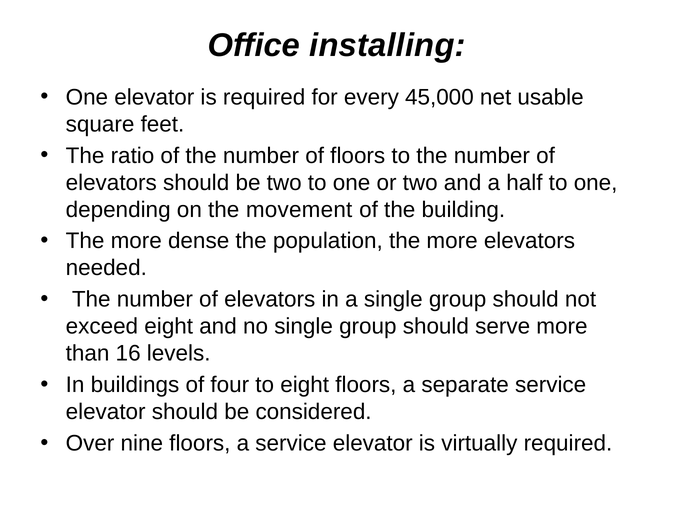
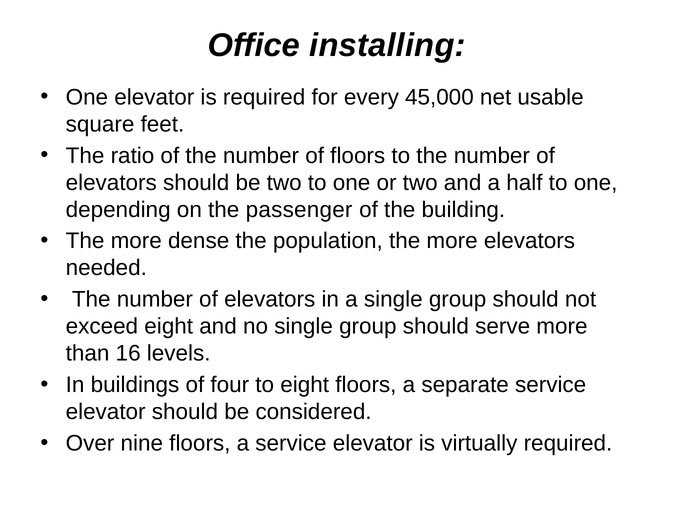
movement: movement -> passenger
